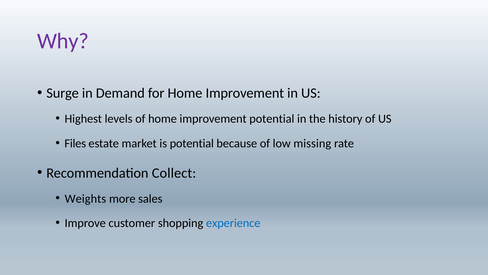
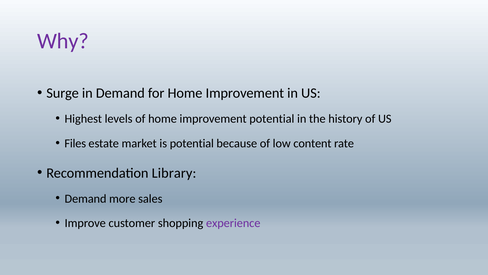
missing: missing -> content
Collect: Collect -> Library
Weights at (85, 198): Weights -> Demand
experience colour: blue -> purple
